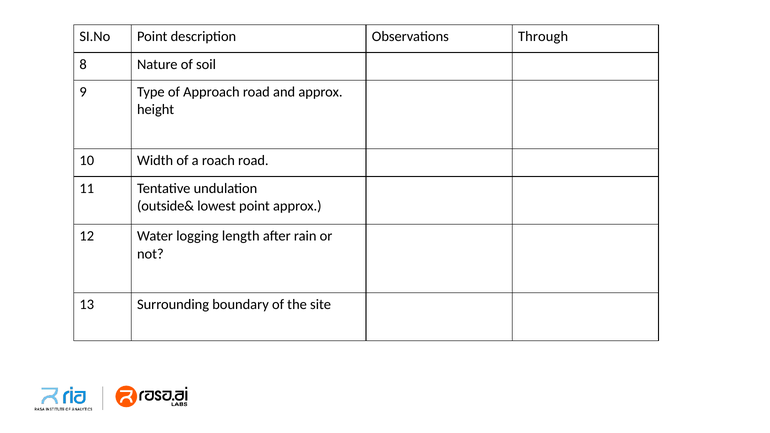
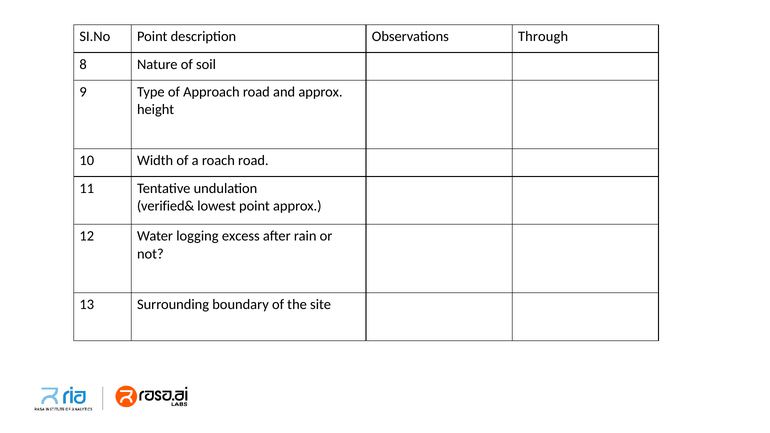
outside&: outside& -> verified&
length: length -> excess
